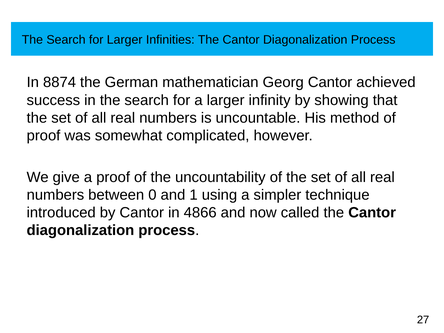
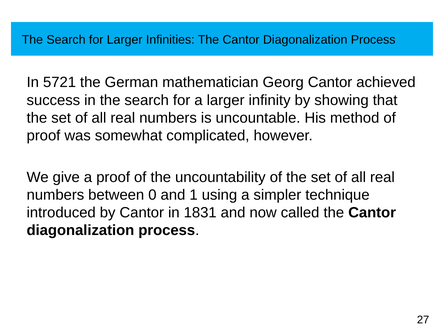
8874: 8874 -> 5721
4866: 4866 -> 1831
